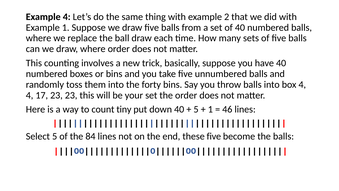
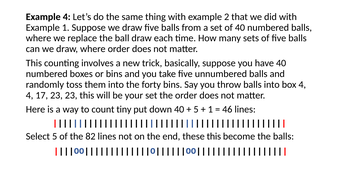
84: 84 -> 82
these five: five -> this
